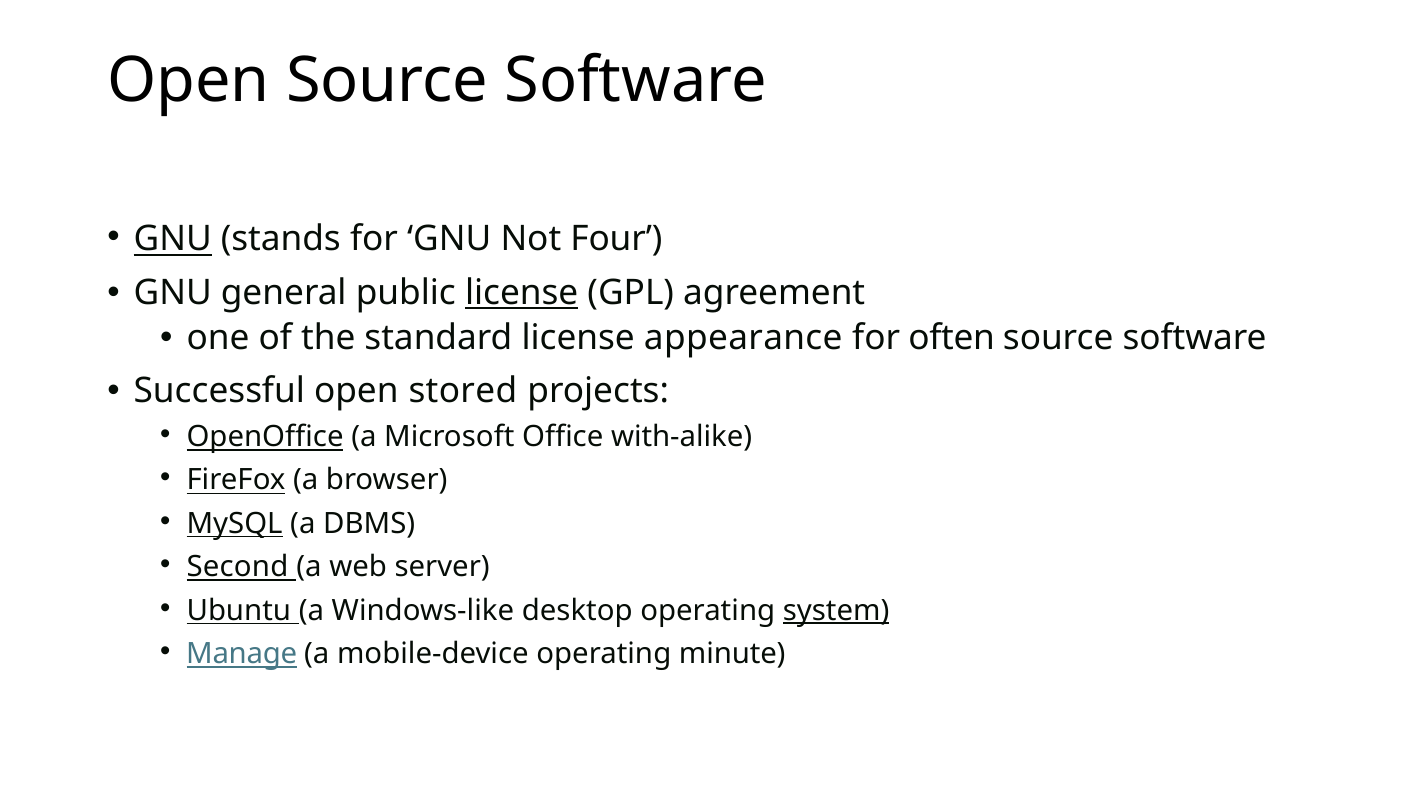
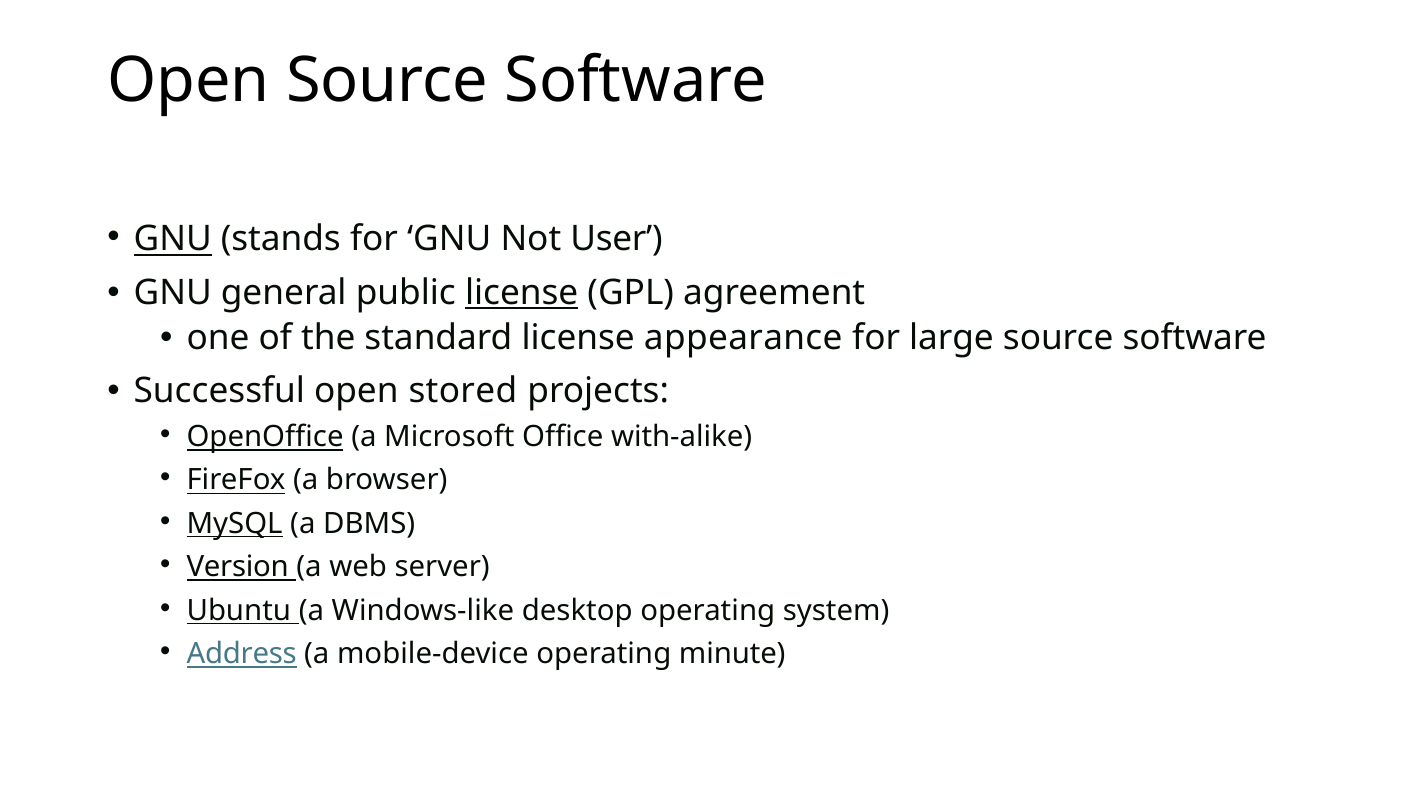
Four: Four -> User
often: often -> large
Second: Second -> Version
system underline: present -> none
Manage: Manage -> Address
